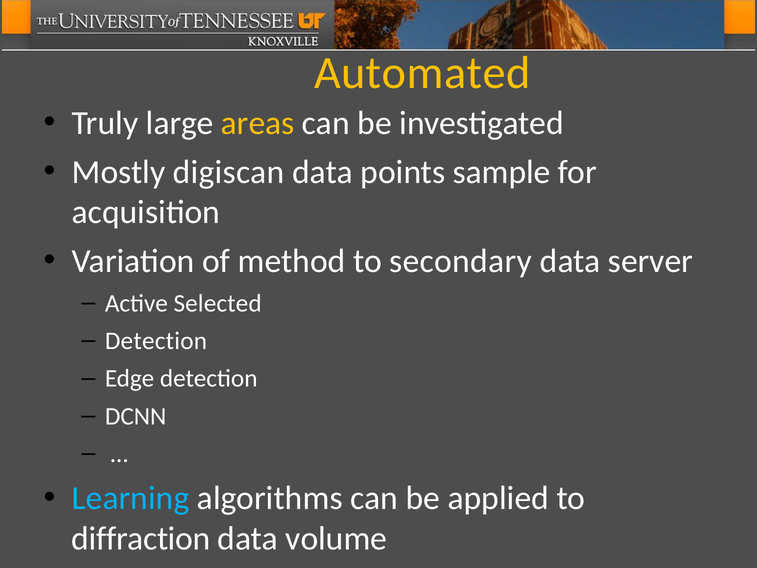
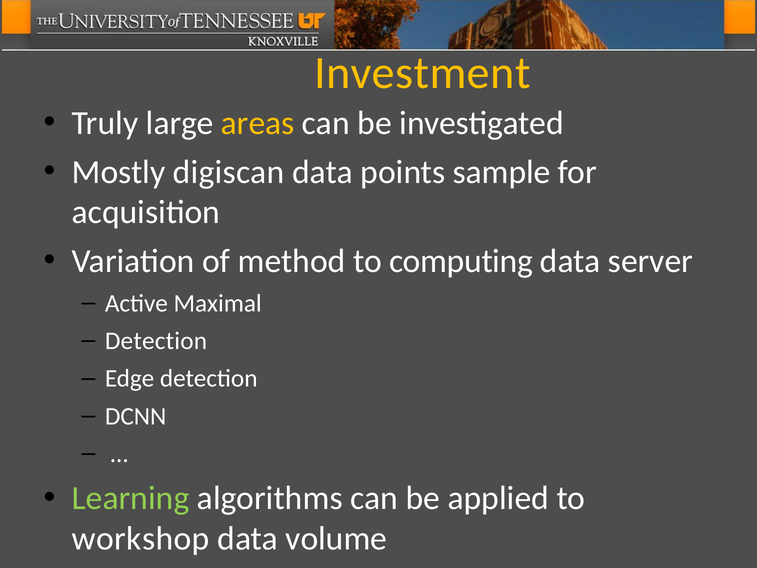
Automated: Automated -> Investment
secondary: secondary -> computing
Selected: Selected -> Maximal
Learning colour: light blue -> light green
diffraction: diffraction -> workshop
